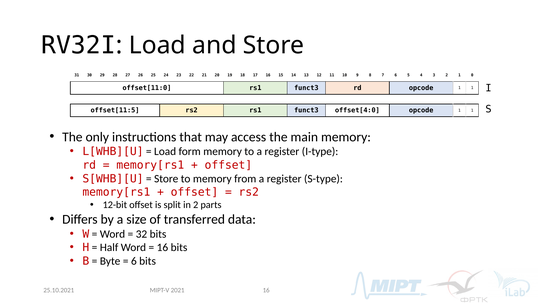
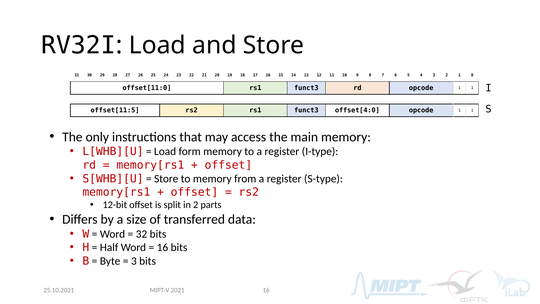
6 at (134, 261): 6 -> 3
